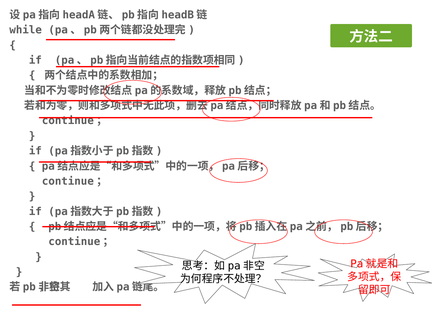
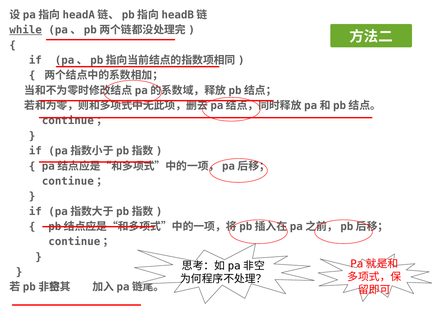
while underline: none -> present
